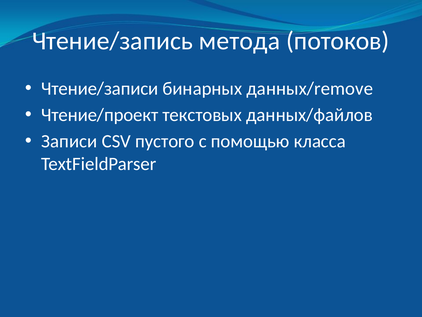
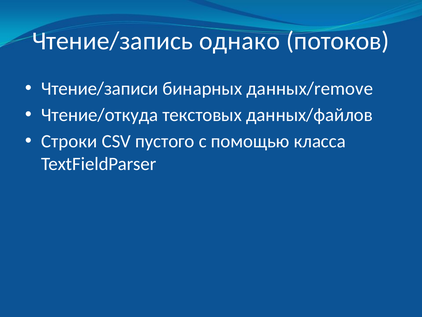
метода: метода -> однако
Чтение/проект: Чтение/проект -> Чтение/откуда
Записи: Записи -> Строки
